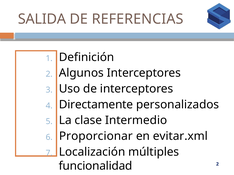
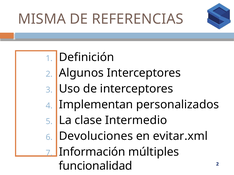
SALIDA: SALIDA -> MISMA
Directamente: Directamente -> Implementan
Proporcionar: Proporcionar -> Devoluciones
Localización: Localización -> Información
